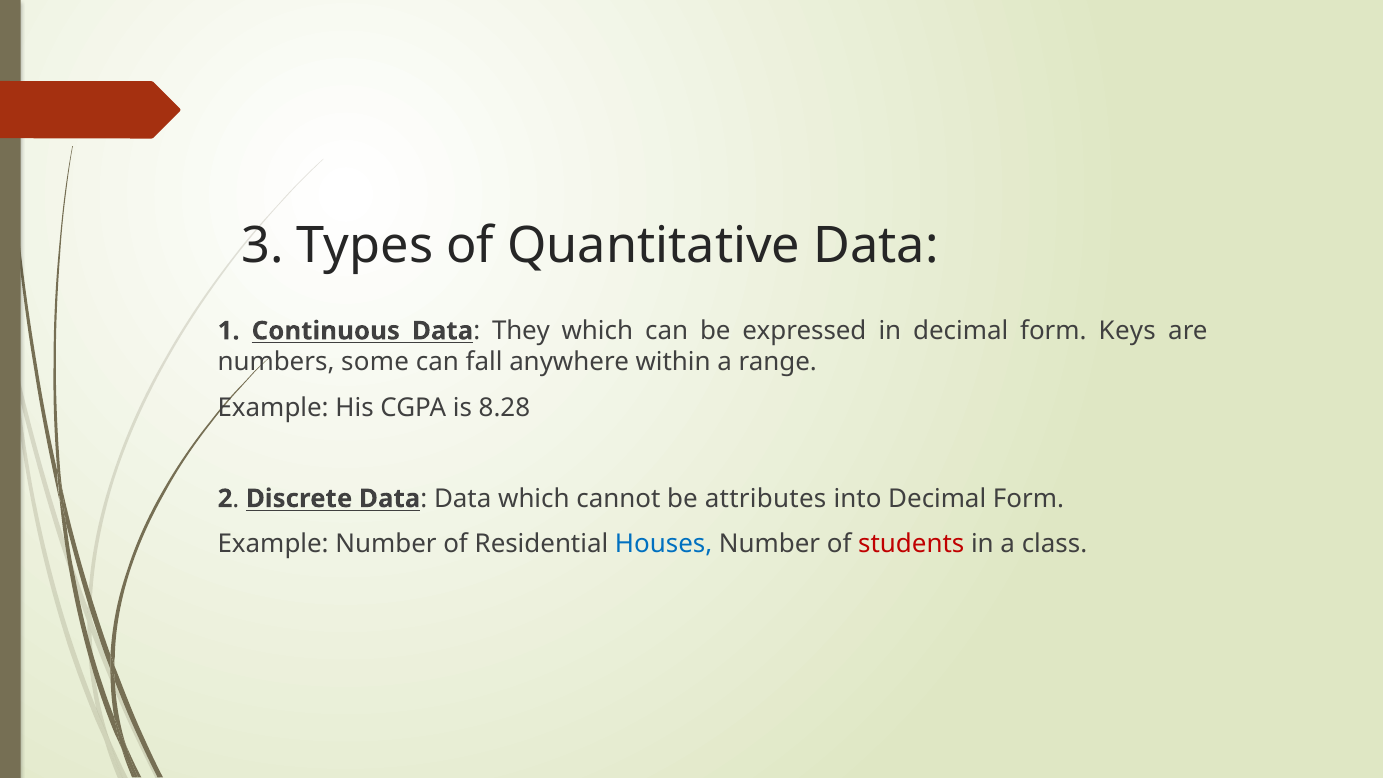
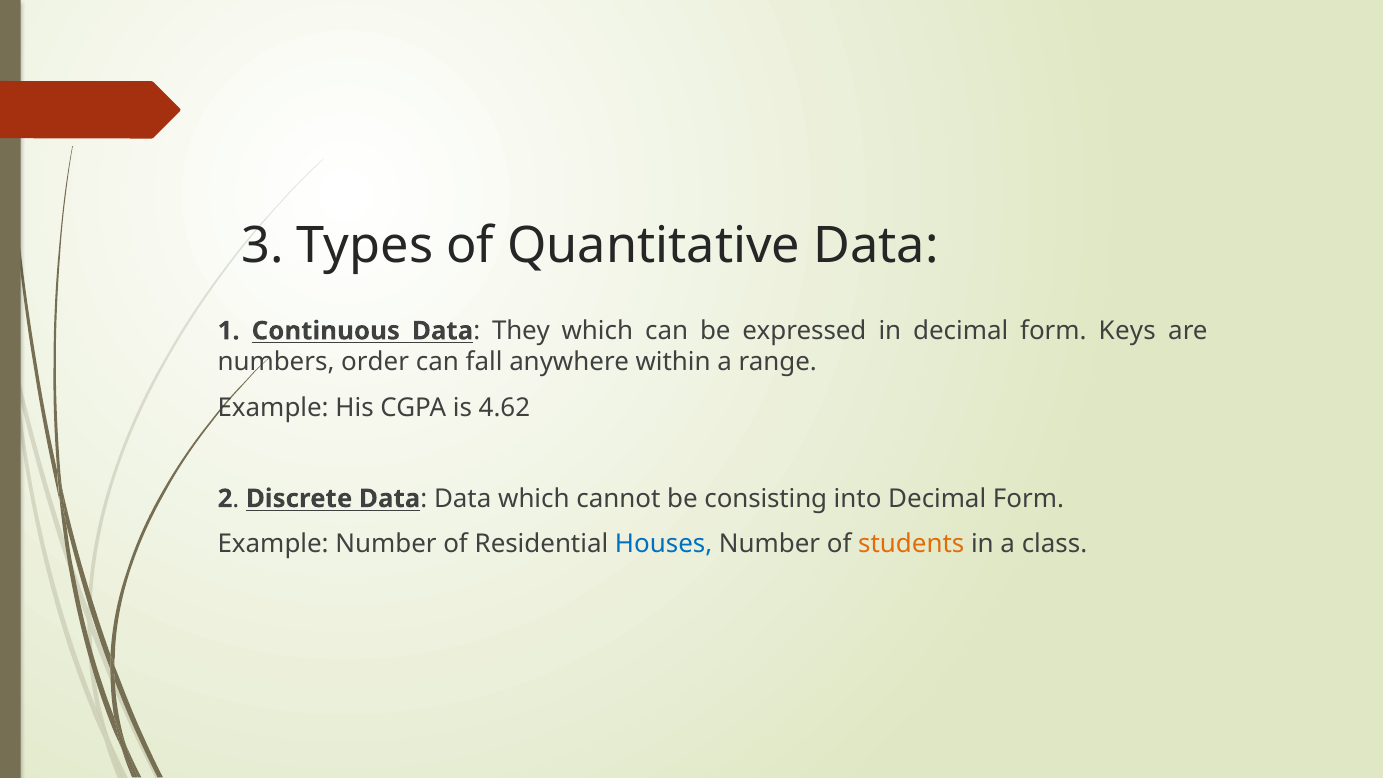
some: some -> order
8.28: 8.28 -> 4.62
attributes: attributes -> consisting
students colour: red -> orange
